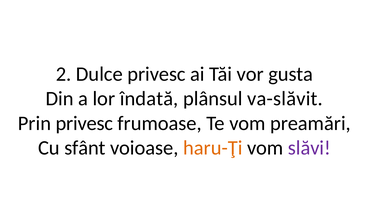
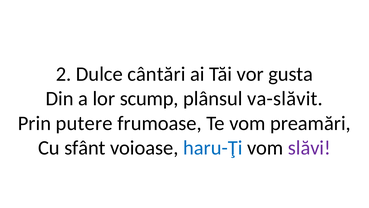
Dulce privesc: privesc -> cântări
îndată: îndată -> scump
Prin privesc: privesc -> putere
haru-Ţi colour: orange -> blue
